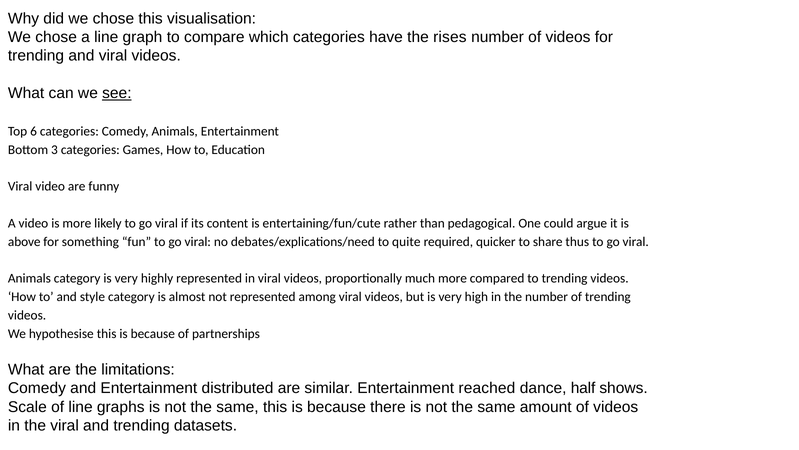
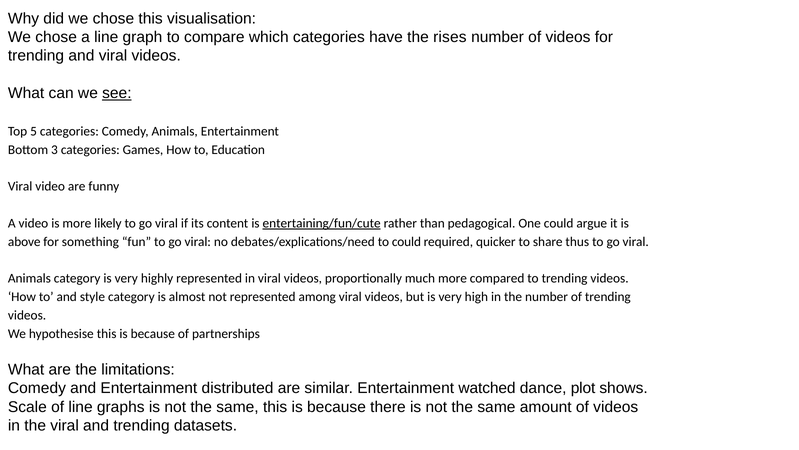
6: 6 -> 5
entertaining/fun/cute underline: none -> present
to quite: quite -> could
reached: reached -> watched
half: half -> plot
